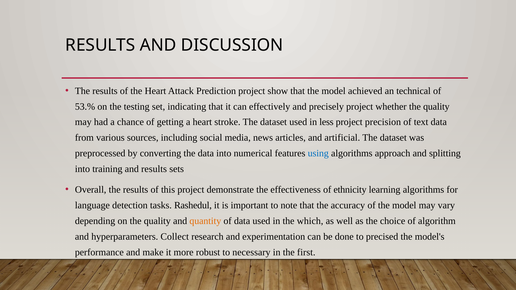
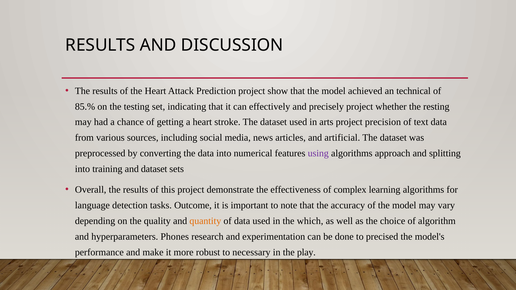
53.%: 53.% -> 85.%
whether the quality: quality -> resting
less: less -> arts
using colour: blue -> purple
and results: results -> dataset
ethnicity: ethnicity -> complex
Rashedul: Rashedul -> Outcome
Collect: Collect -> Phones
first: first -> play
